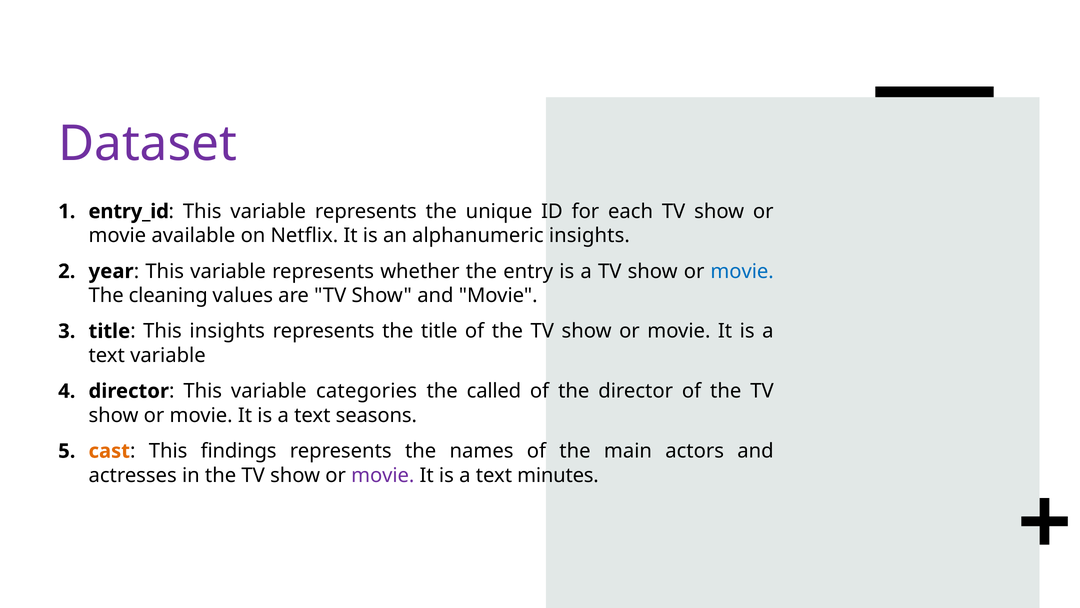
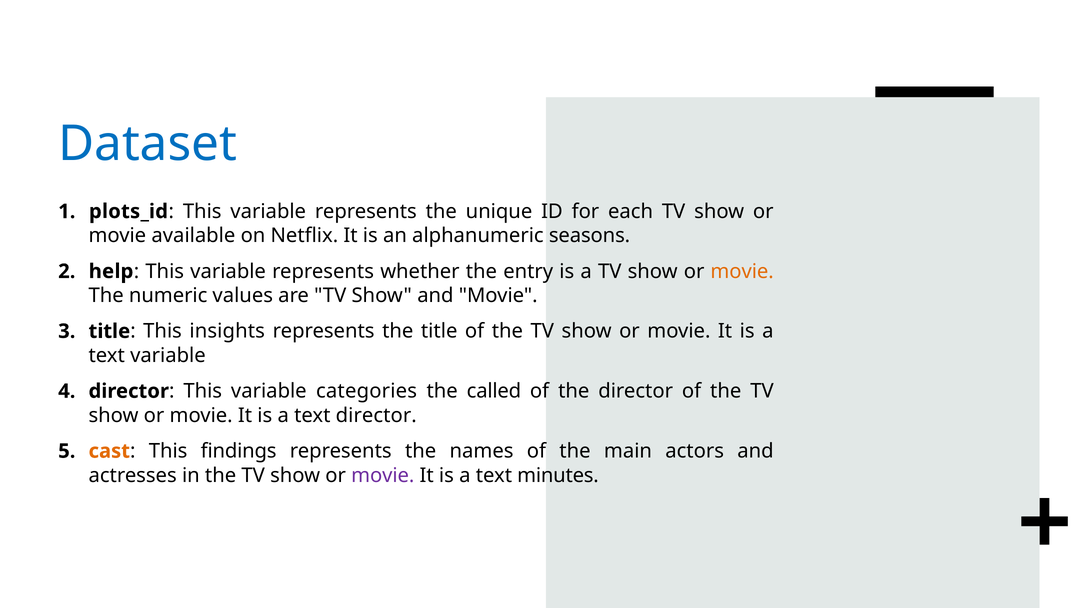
Dataset colour: purple -> blue
entry_id: entry_id -> plots_id
alphanumeric insights: insights -> seasons
year: year -> help
movie at (742, 271) colour: blue -> orange
cleaning: cleaning -> numeric
text seasons: seasons -> director
